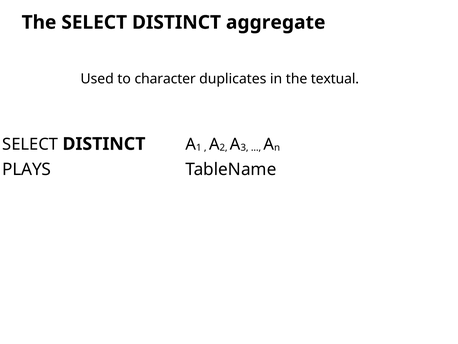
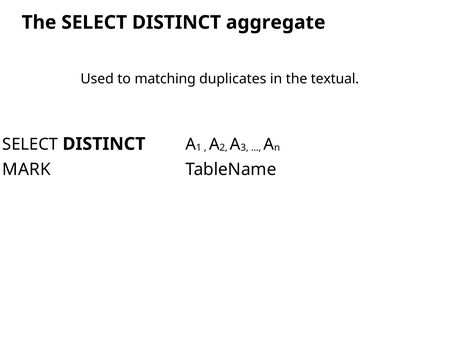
character: character -> matching
PLAYS: PLAYS -> MARK
